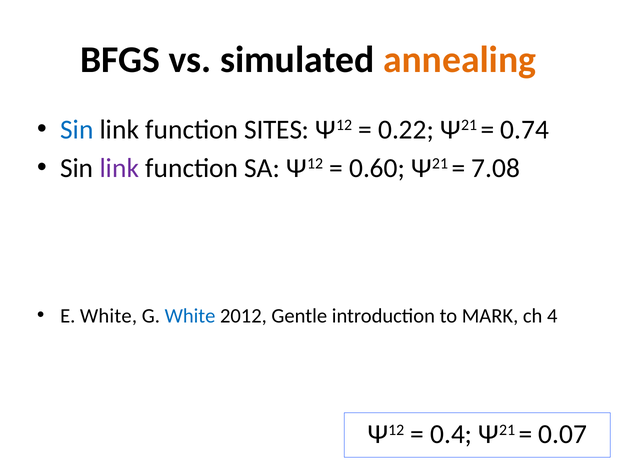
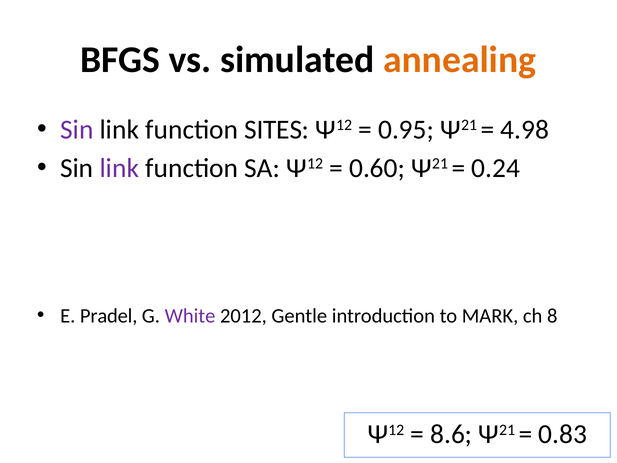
Sin at (77, 129) colour: blue -> purple
0.22: 0.22 -> 0.95
0.74: 0.74 -> 4.98
7.08: 7.08 -> 0.24
E White: White -> Pradel
White at (190, 316) colour: blue -> purple
4: 4 -> 8
0.4: 0.4 -> 8.6
0.07: 0.07 -> 0.83
